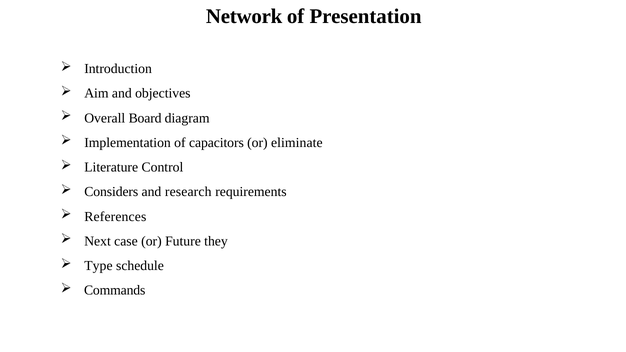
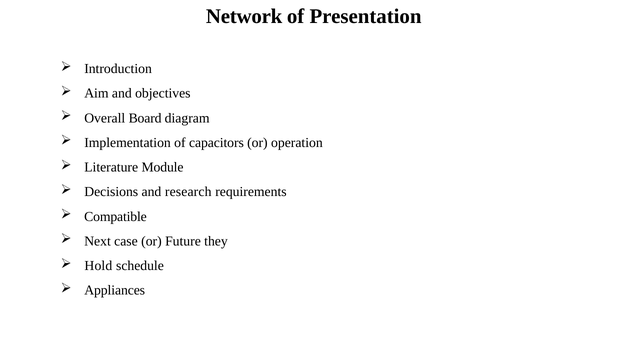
eliminate: eliminate -> operation
Control: Control -> Module
Considers: Considers -> Decisions
References: References -> Compatible
Type: Type -> Hold
Commands: Commands -> Appliances
